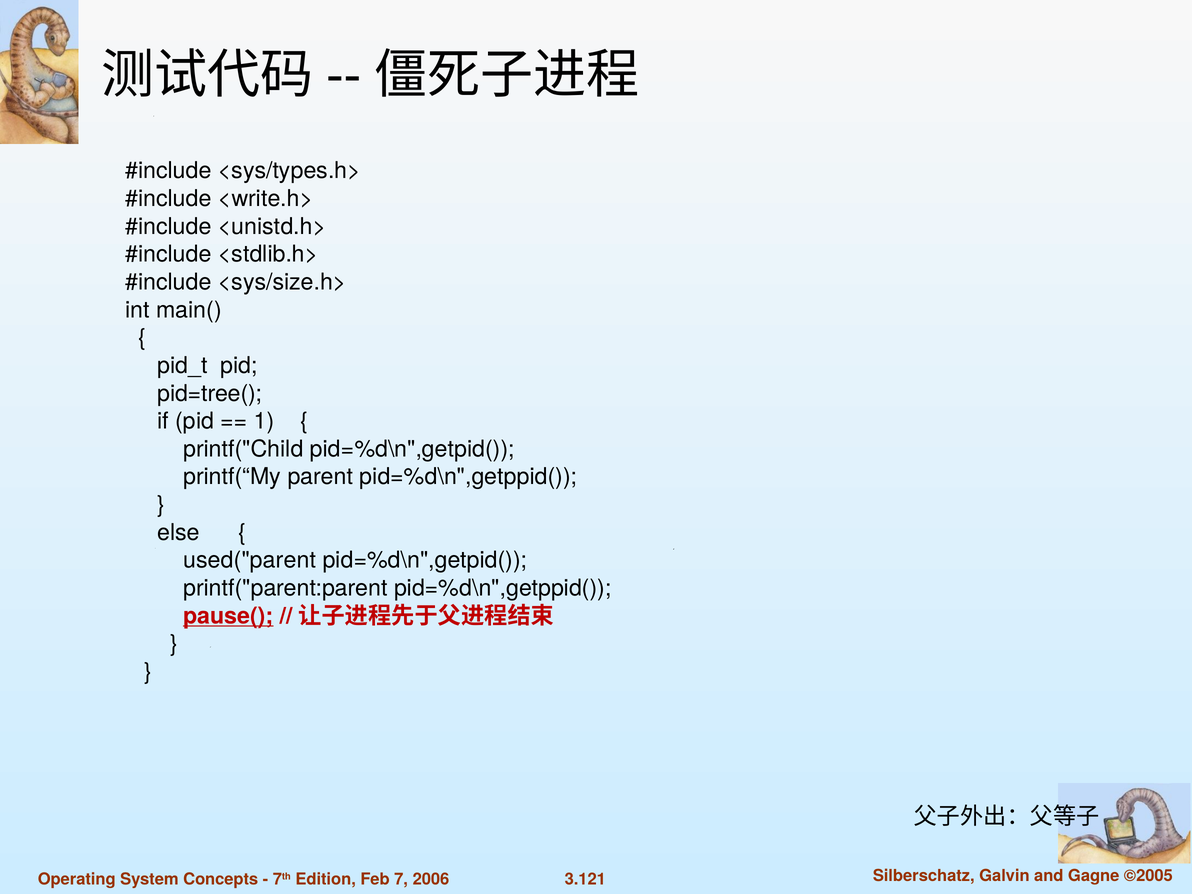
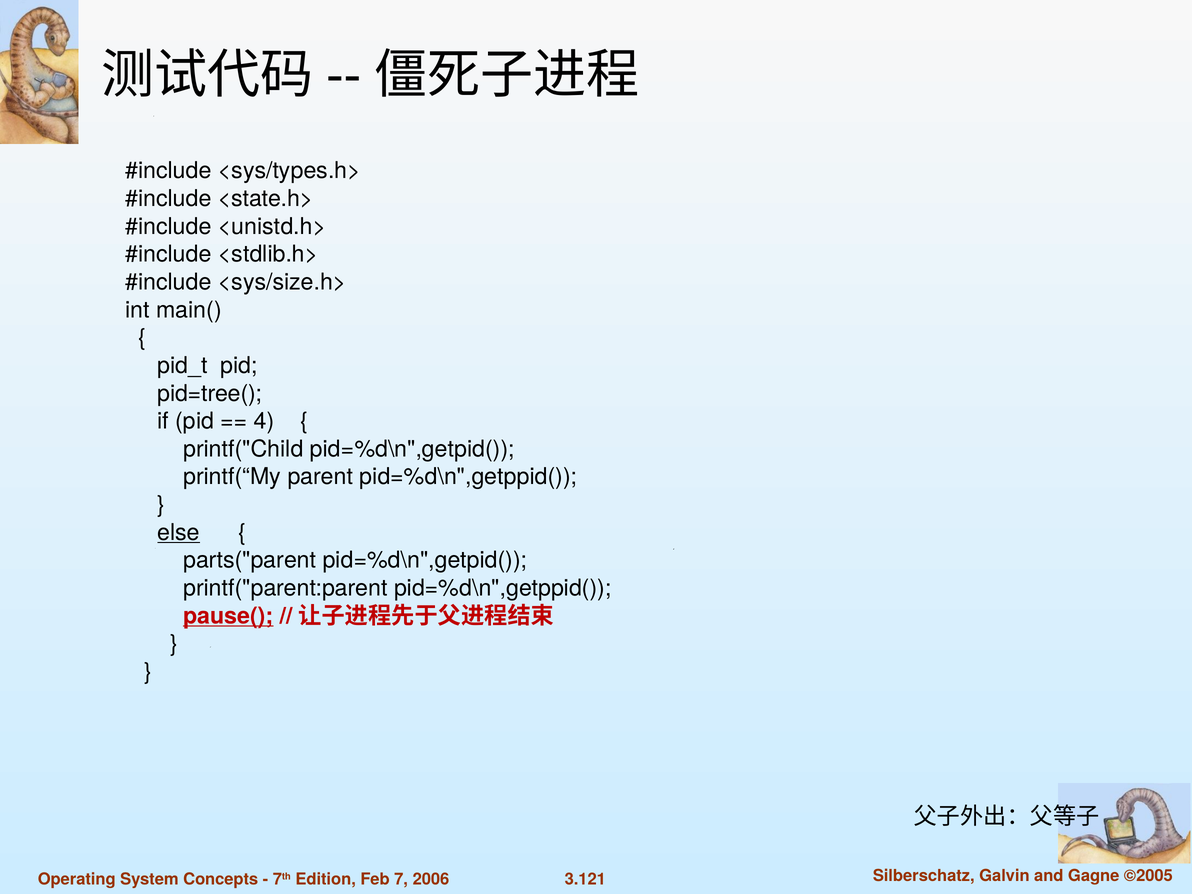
<write.h>: <write.h> -> <state.h>
1: 1 -> 4
else underline: none -> present
used("parent: used("parent -> parts("parent
